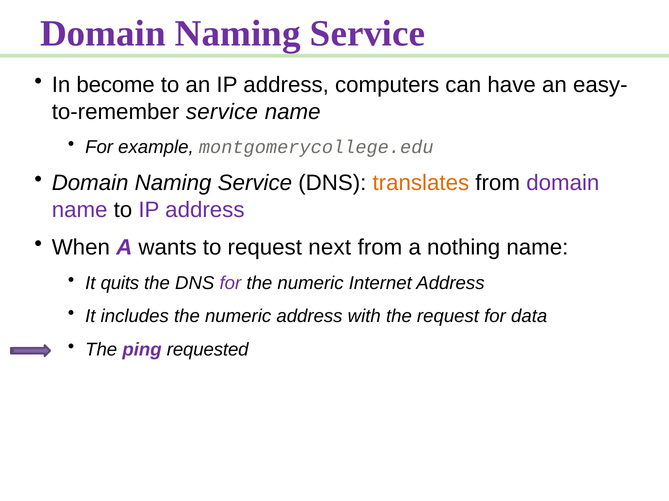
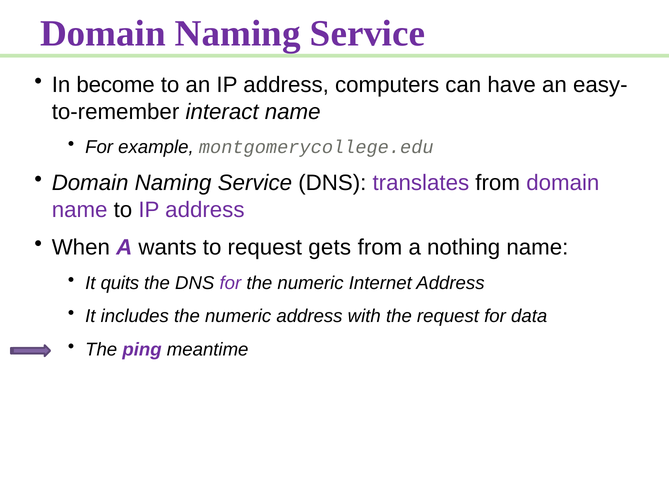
service at (222, 112): service -> interact
translates colour: orange -> purple
next: next -> gets
requested: requested -> meantime
